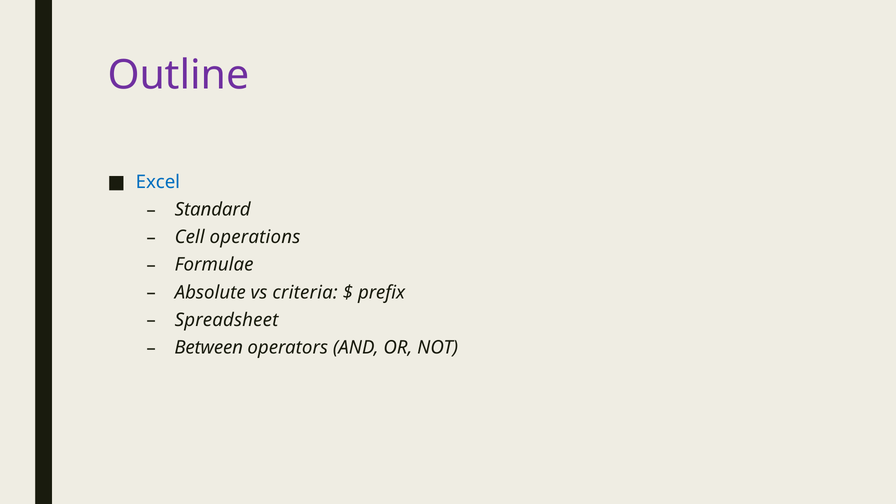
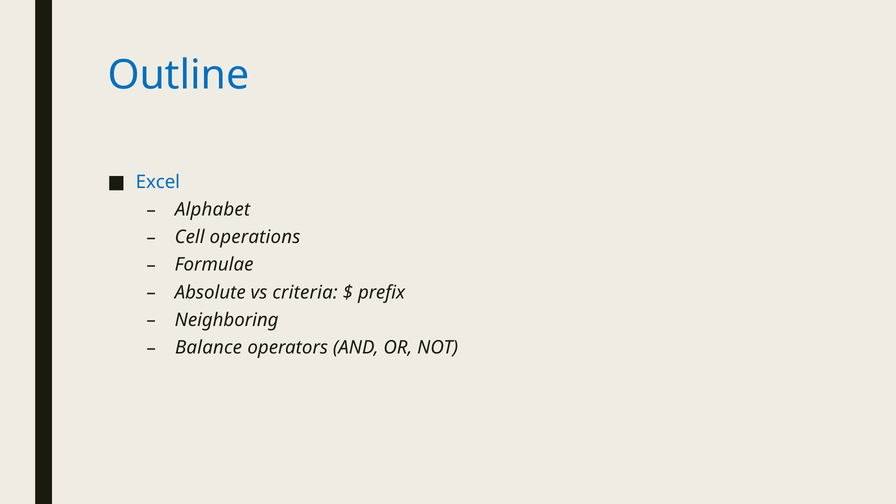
Outline colour: purple -> blue
Standard: Standard -> Alphabet
Spreadsheet: Spreadsheet -> Neighboring
Between: Between -> Balance
